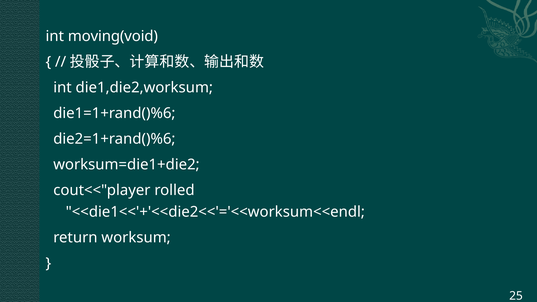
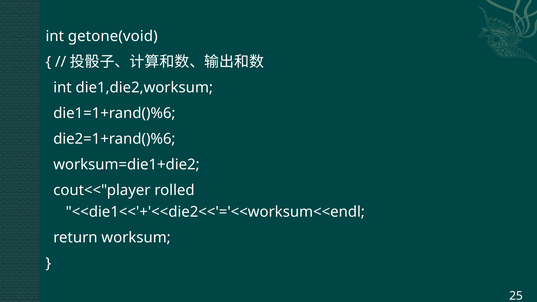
moving(void: moving(void -> getone(void
